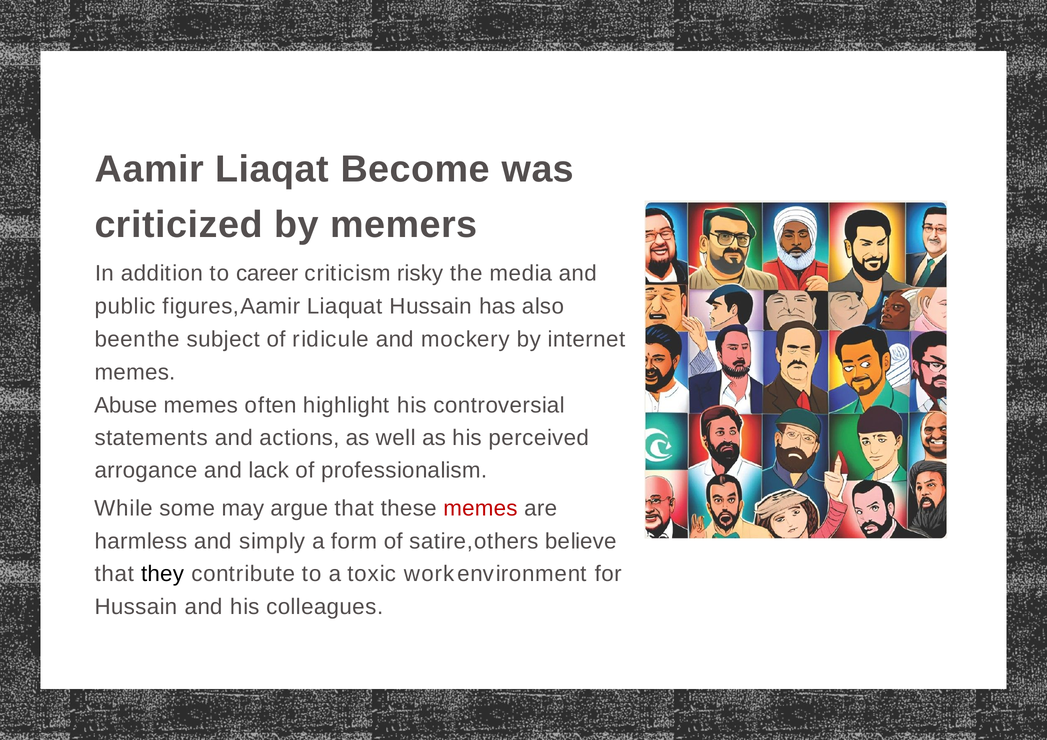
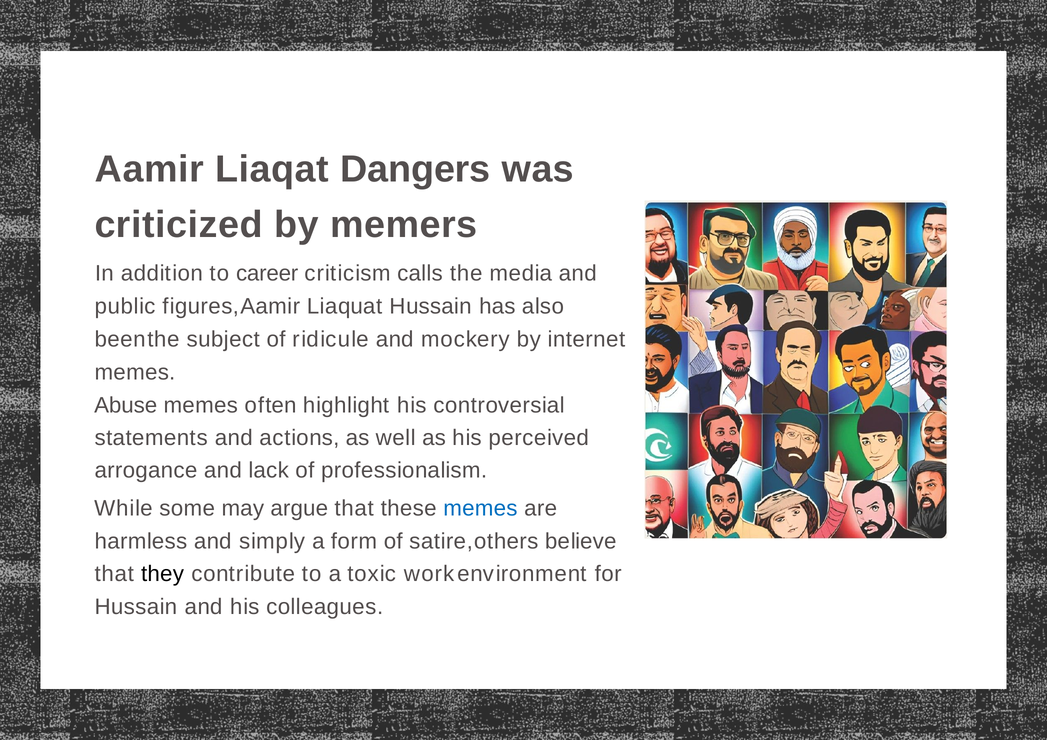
Become: Become -> Dangers
risky: risky -> calls
memes at (480, 509) colour: red -> blue
